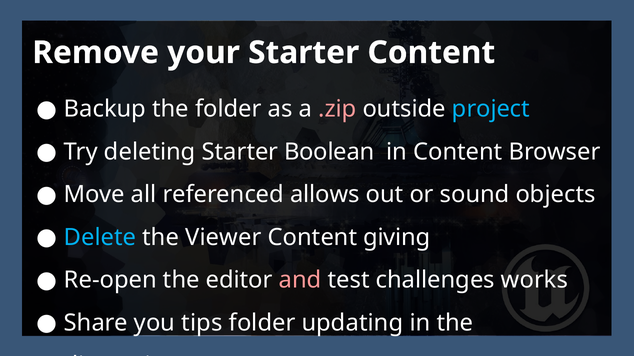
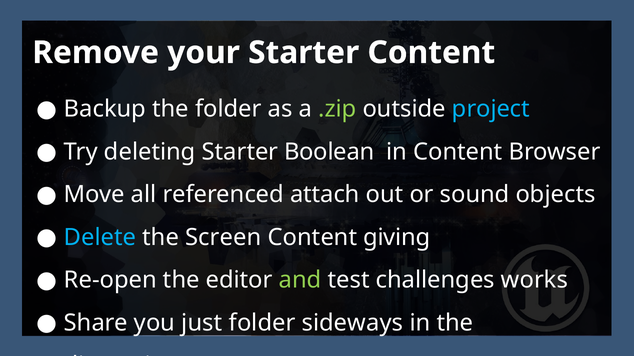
.zip colour: pink -> light green
allows: allows -> attach
Viewer: Viewer -> Screen
and colour: pink -> light green
tips: tips -> just
updating: updating -> sideways
